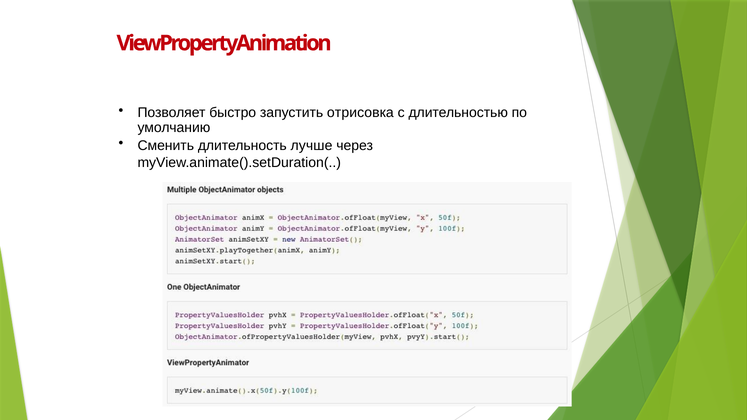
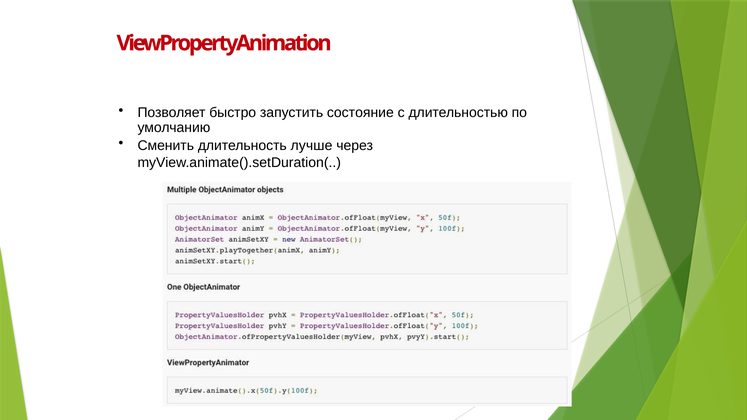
отрисовка: отрисовка -> состояние
